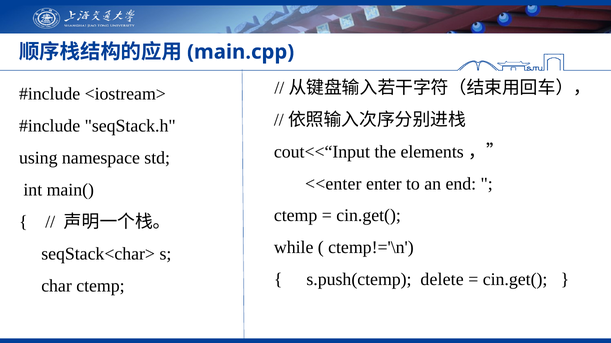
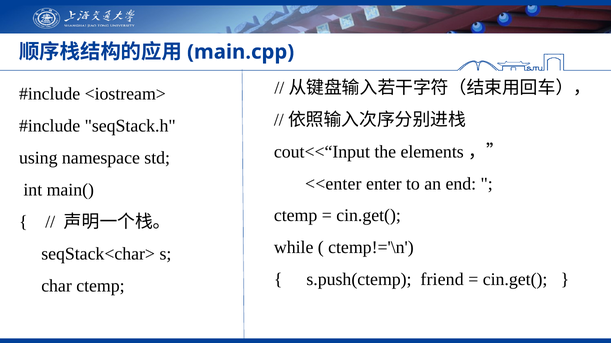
delete: delete -> friend
